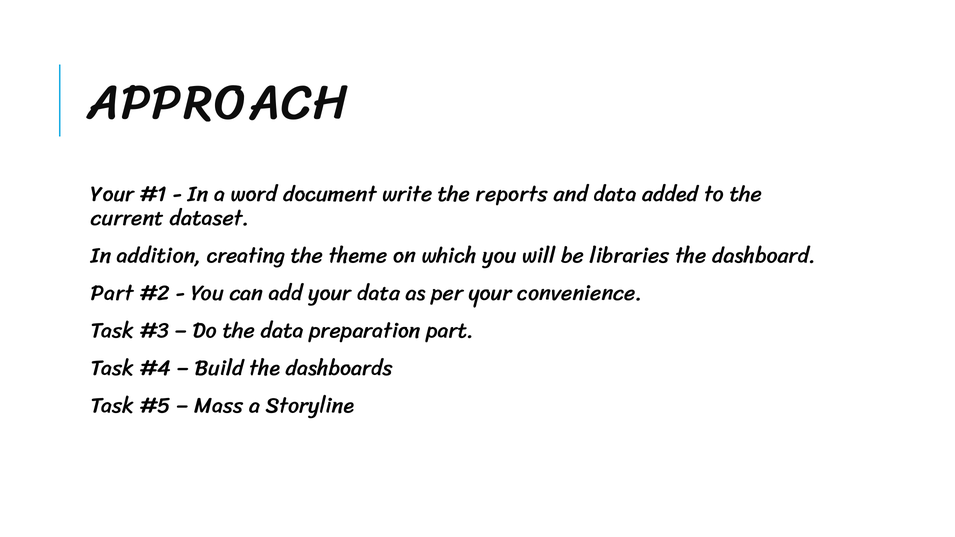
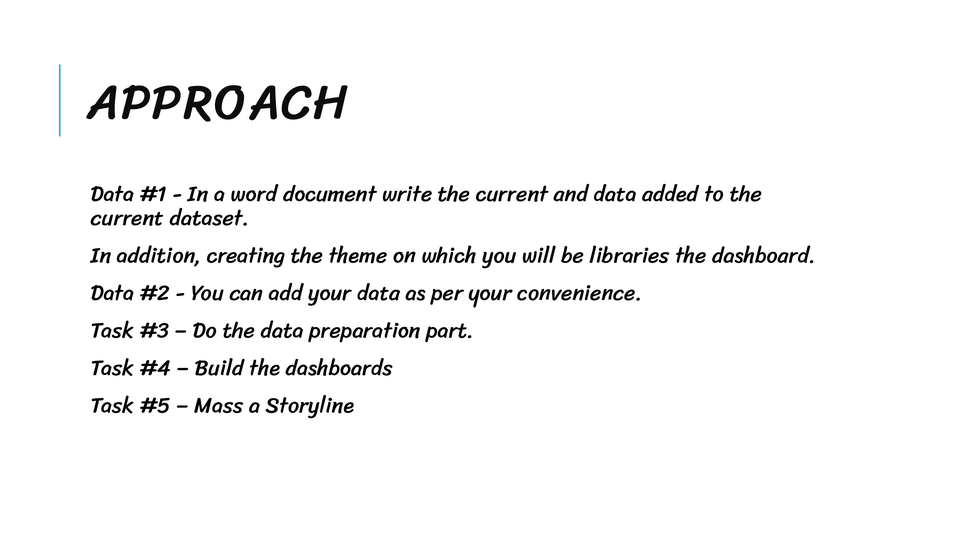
Your at (112, 194): Your -> Data
write the reports: reports -> current
Part at (112, 293): Part -> Data
